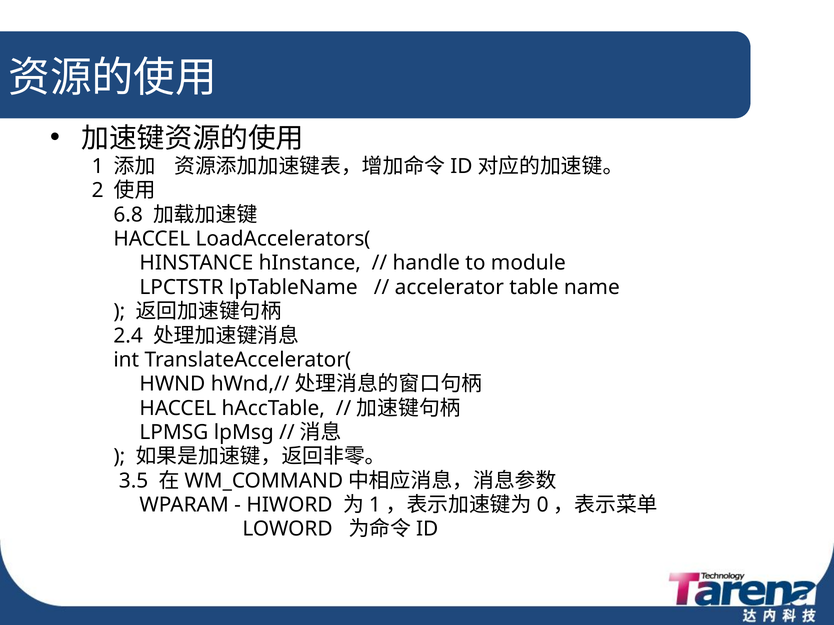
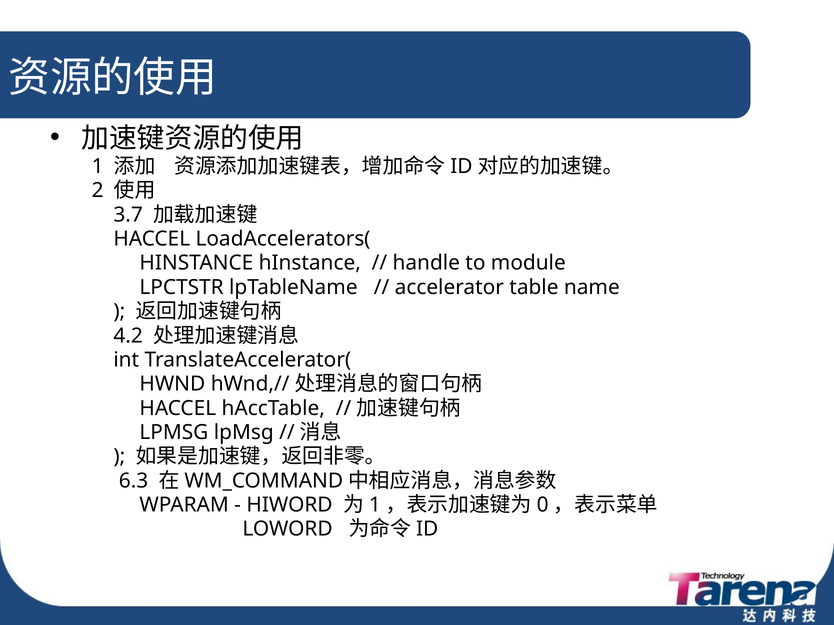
6.8: 6.8 -> 3.7
2.4: 2.4 -> 4.2
3.5: 3.5 -> 6.3
